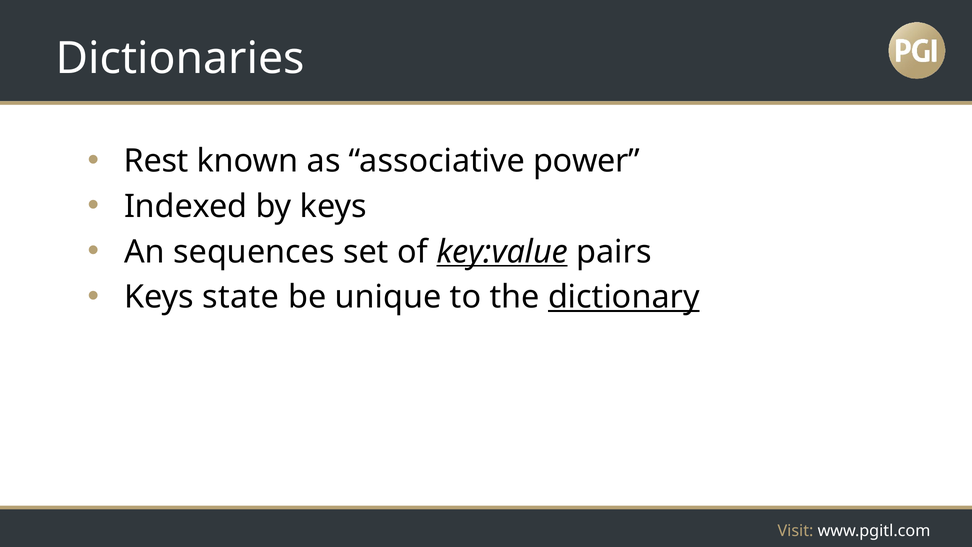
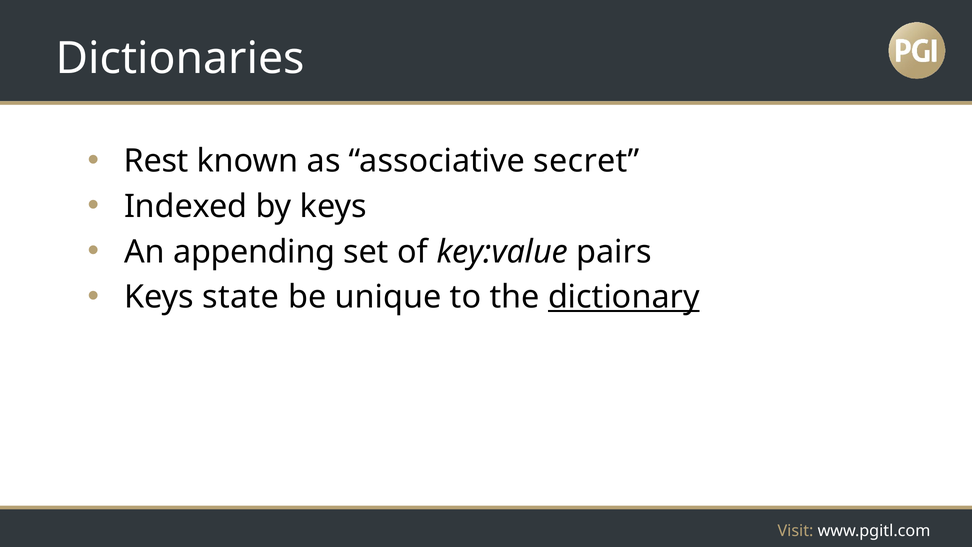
power: power -> secret
sequences: sequences -> appending
key:value underline: present -> none
